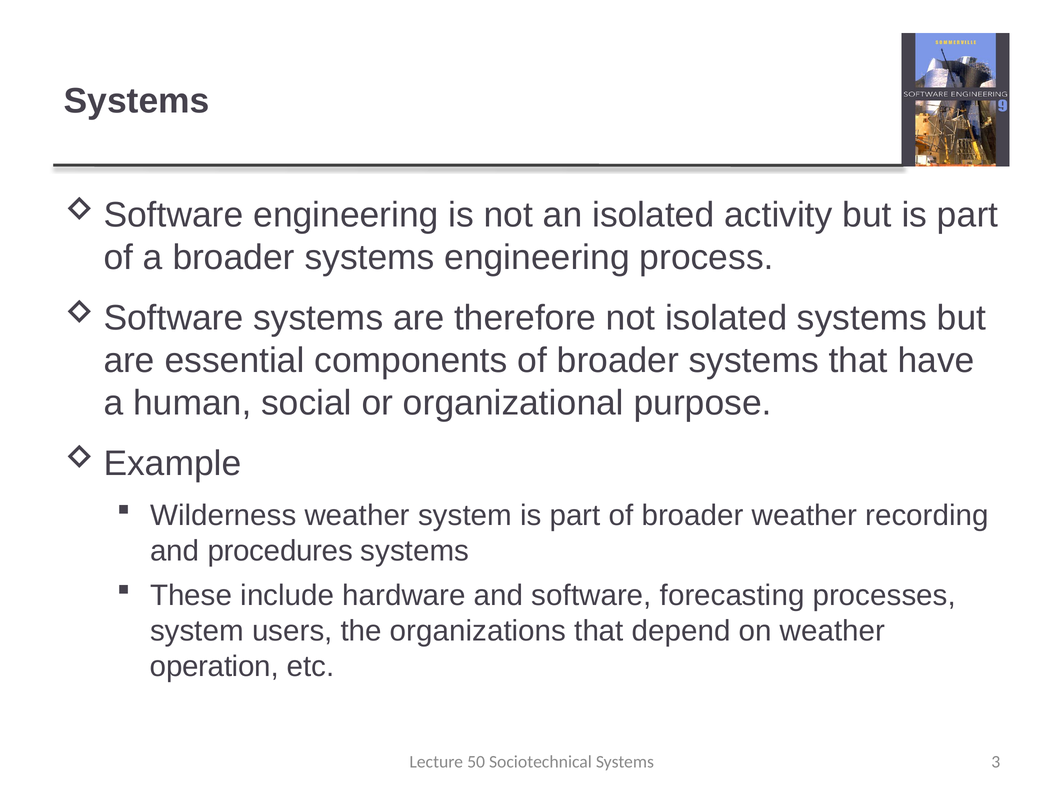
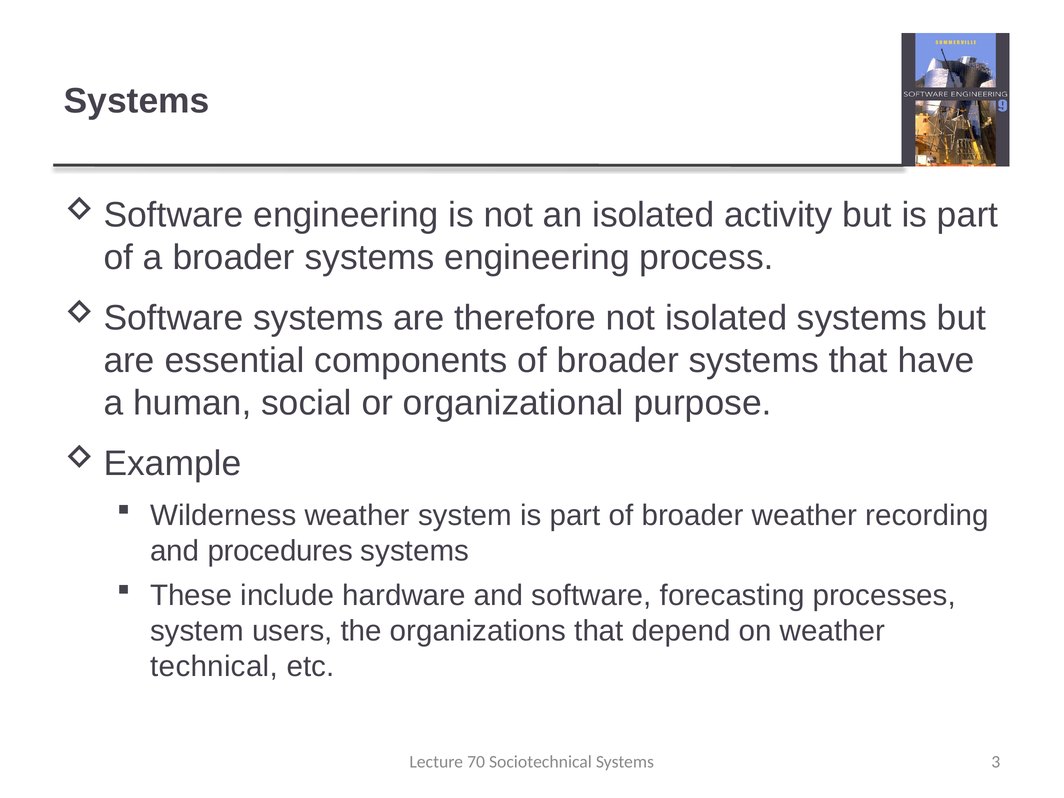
operation: operation -> technical
50: 50 -> 70
